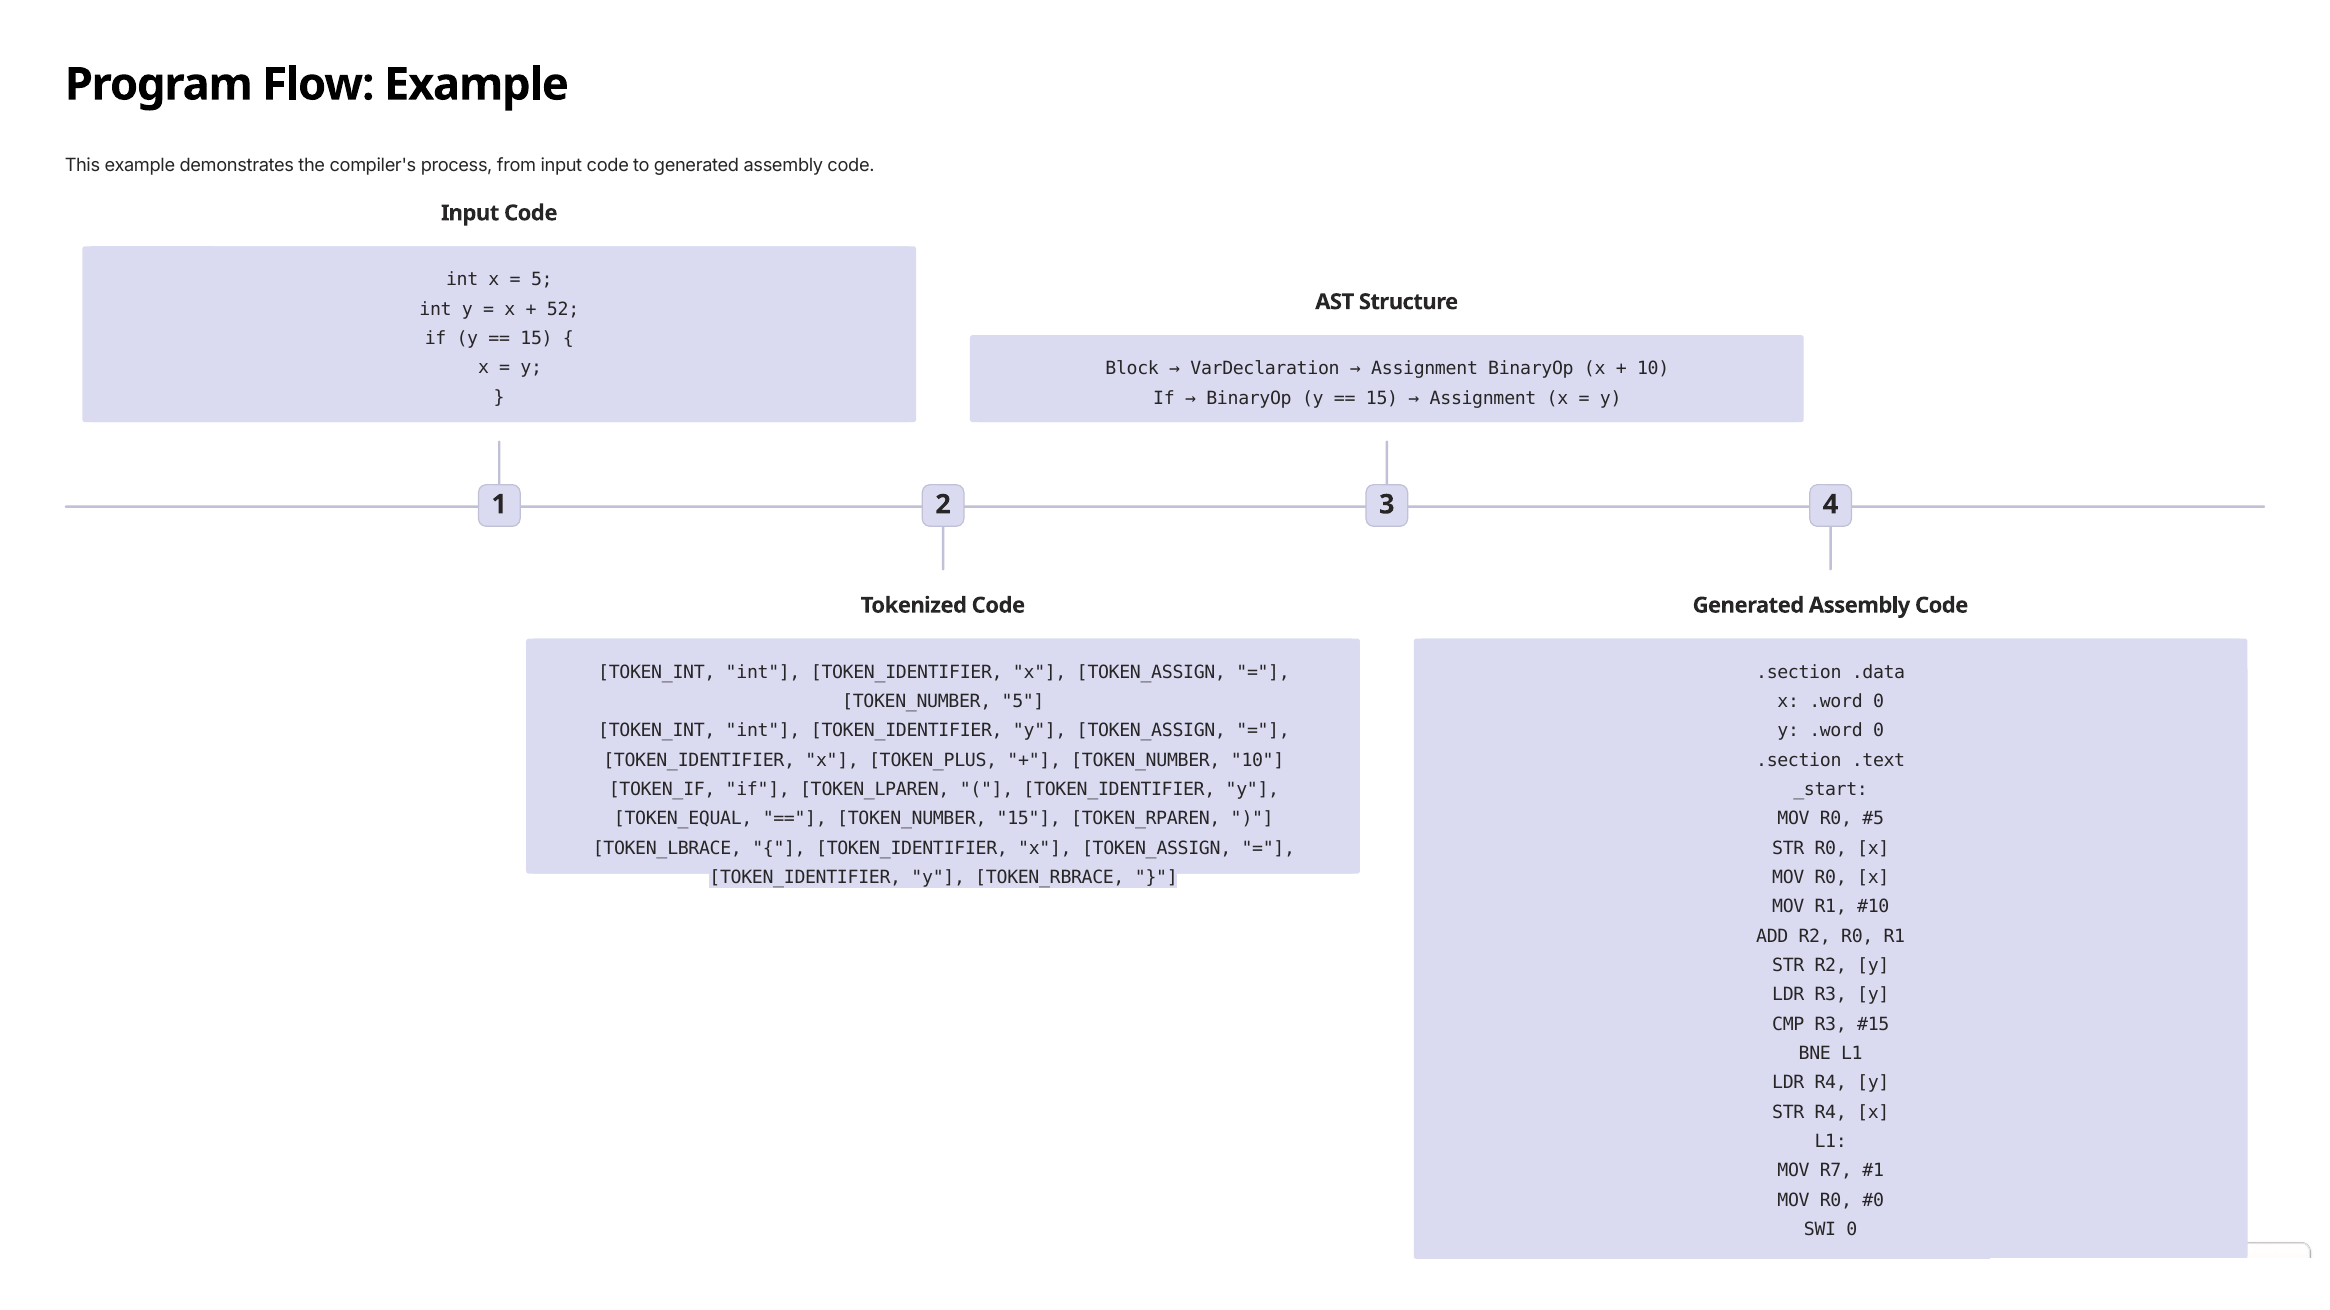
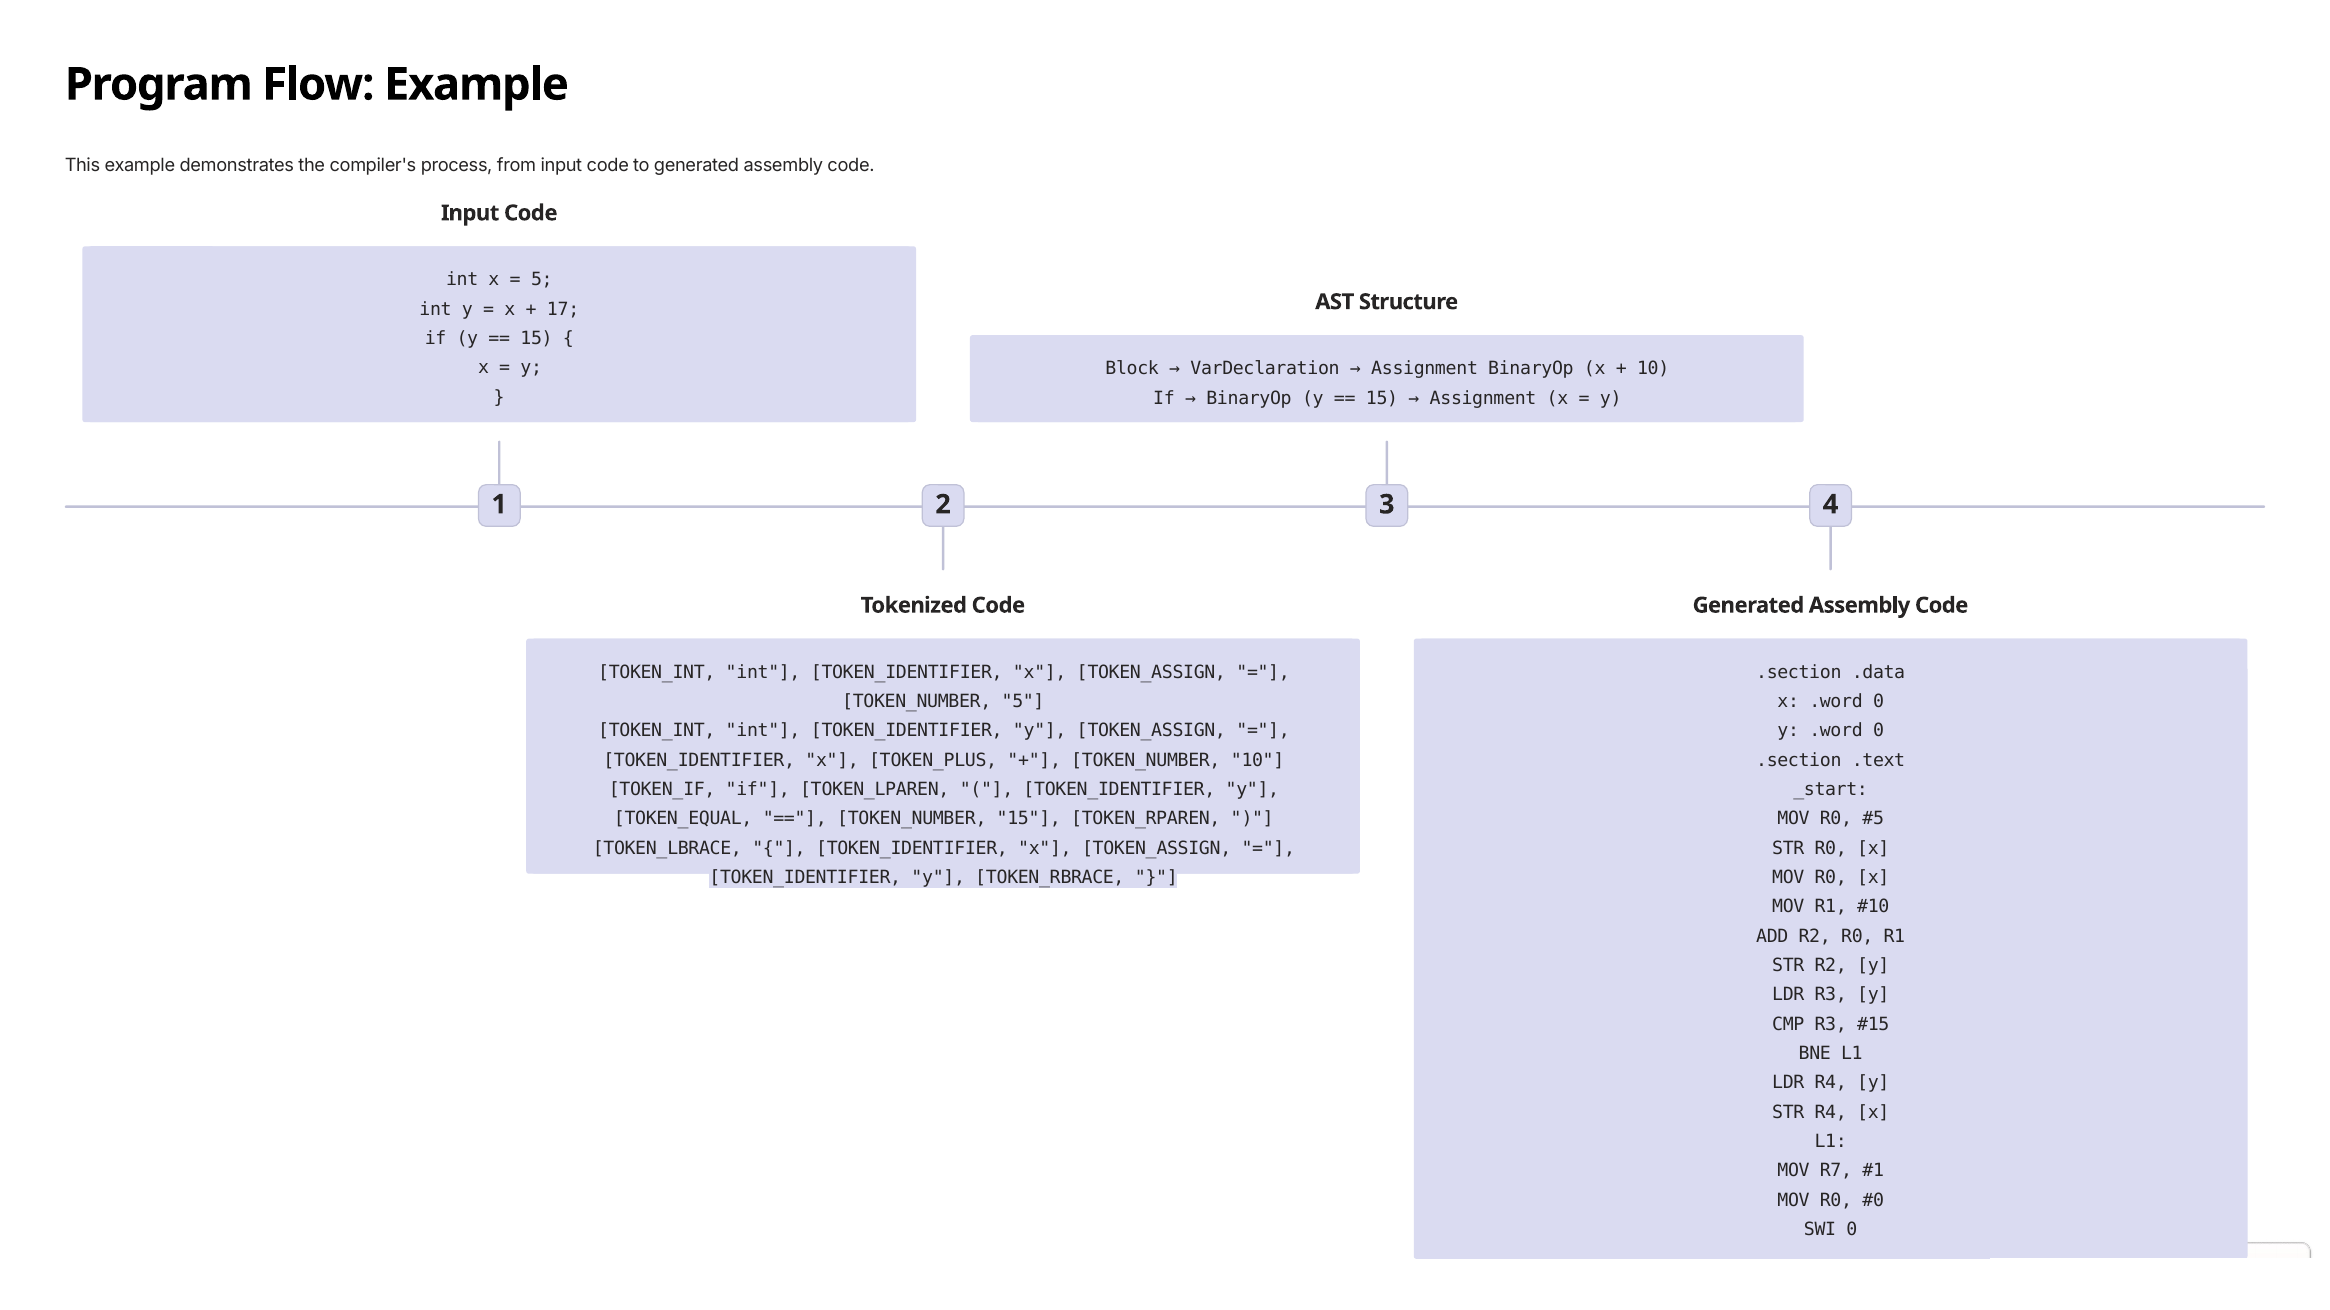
52: 52 -> 17
